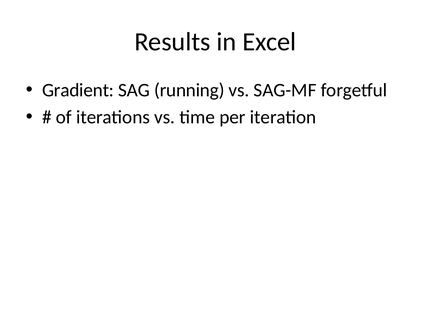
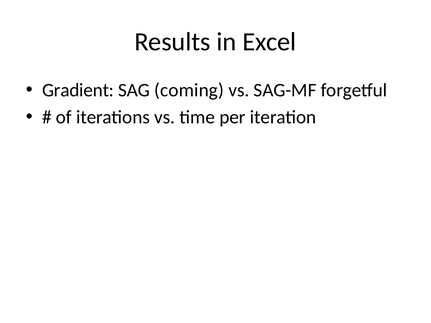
running: running -> coming
